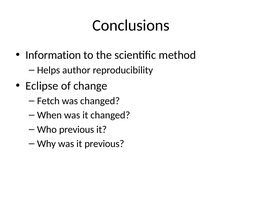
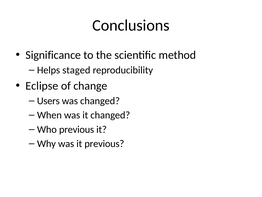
Information: Information -> Significance
author: author -> staged
Fetch: Fetch -> Users
